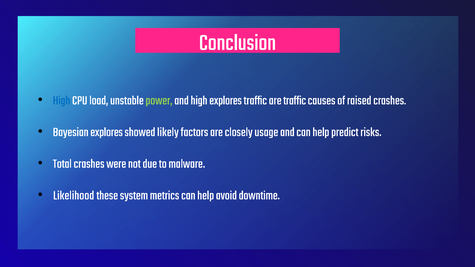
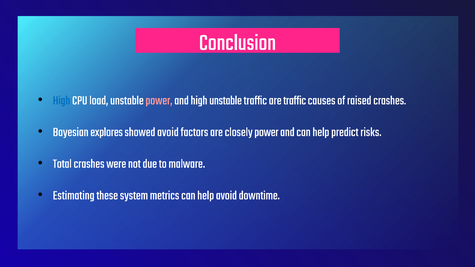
power at (159, 100) colour: light green -> pink
high explores: explores -> unstable
showed likely: likely -> avoid
closely usage: usage -> power
Likelihood: Likelihood -> Estimating
